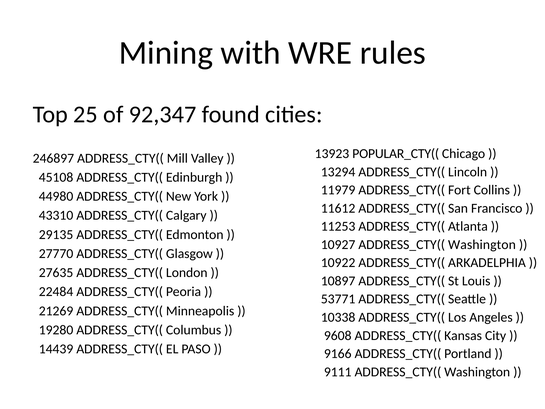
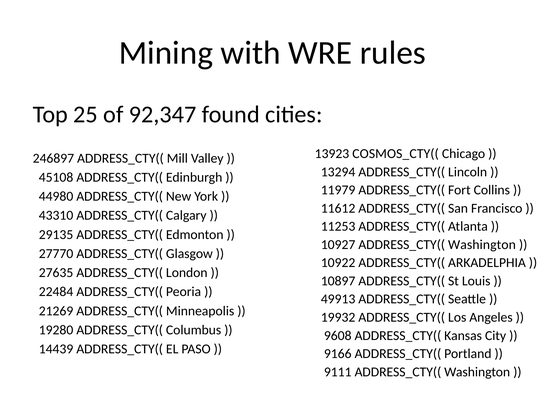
POPULAR_CTY((: POPULAR_CTY(( -> COSMOS_CTY((
53771: 53771 -> 49913
10338: 10338 -> 19932
